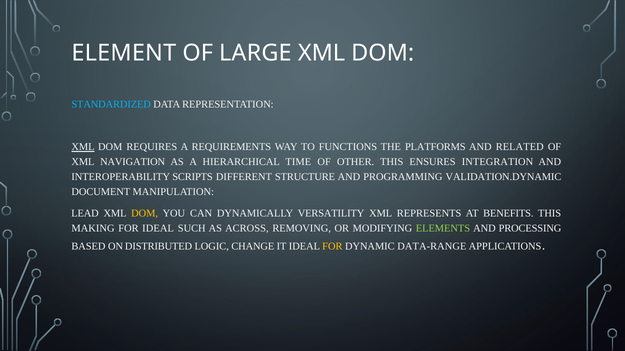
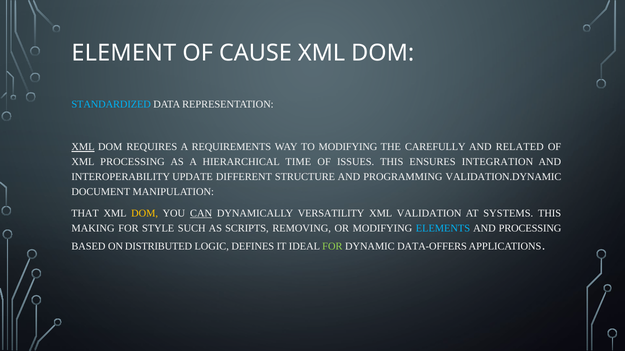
LARGE: LARGE -> CAUSE
TO FUNCTIONS: FUNCTIONS -> MODIFYING
PLATFORMS: PLATFORMS -> CAREFULLY
XML NAVIGATION: NAVIGATION -> PROCESSING
OTHER: OTHER -> ISSUES
SCRIPTS: SCRIPTS -> UPDATE
LEAD: LEAD -> THAT
CAN underline: none -> present
REPRESENTS: REPRESENTS -> VALIDATION
BENEFITS: BENEFITS -> SYSTEMS
FOR IDEAL: IDEAL -> STYLE
ACROSS: ACROSS -> SCRIPTS
ELEMENTS colour: light green -> light blue
CHANGE: CHANGE -> DEFINES
FOR at (332, 247) colour: yellow -> light green
DATA-RANGE: DATA-RANGE -> DATA-OFFERS
